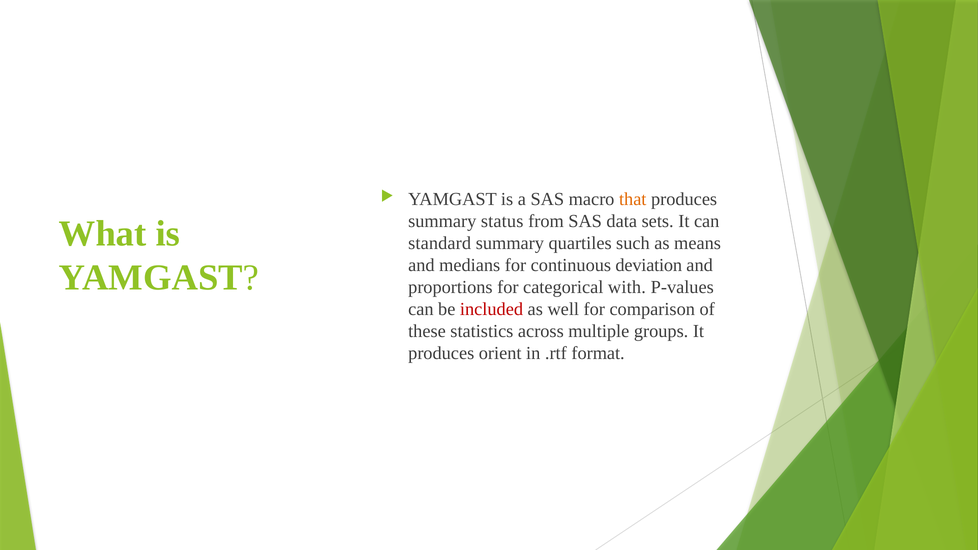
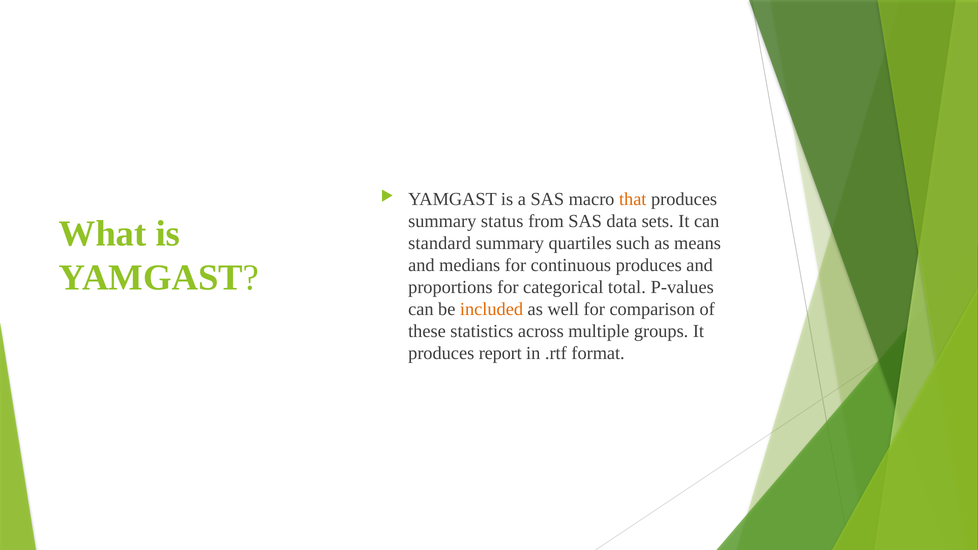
continuous deviation: deviation -> produces
with: with -> total
included colour: red -> orange
orient: orient -> report
